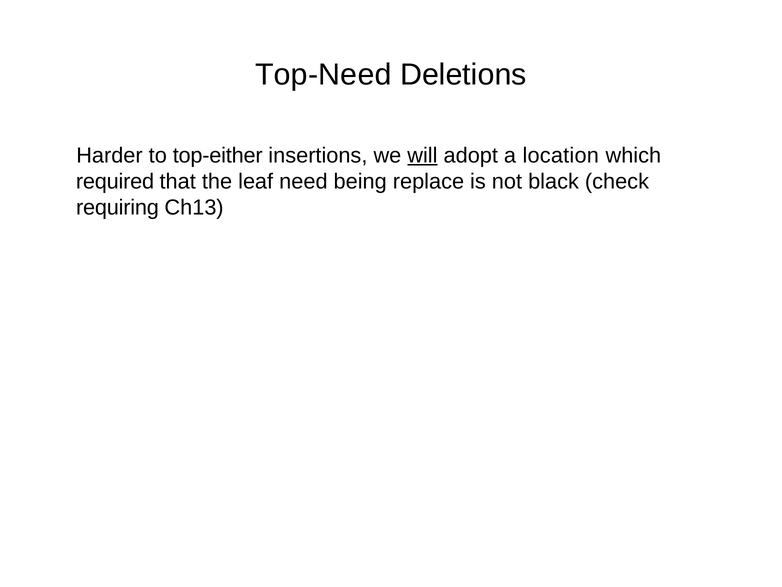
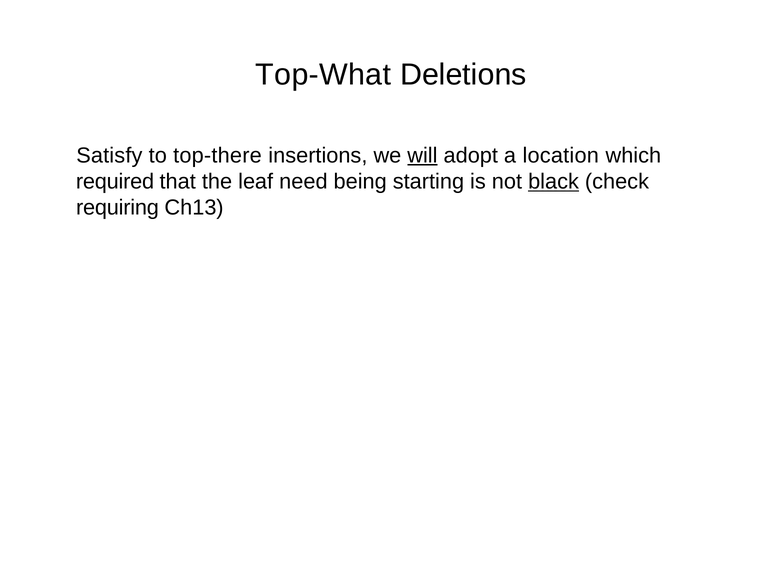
Top-Need: Top-Need -> Top-What
Harder: Harder -> Satisfy
top-either: top-either -> top-there
replace: replace -> starting
black underline: none -> present
